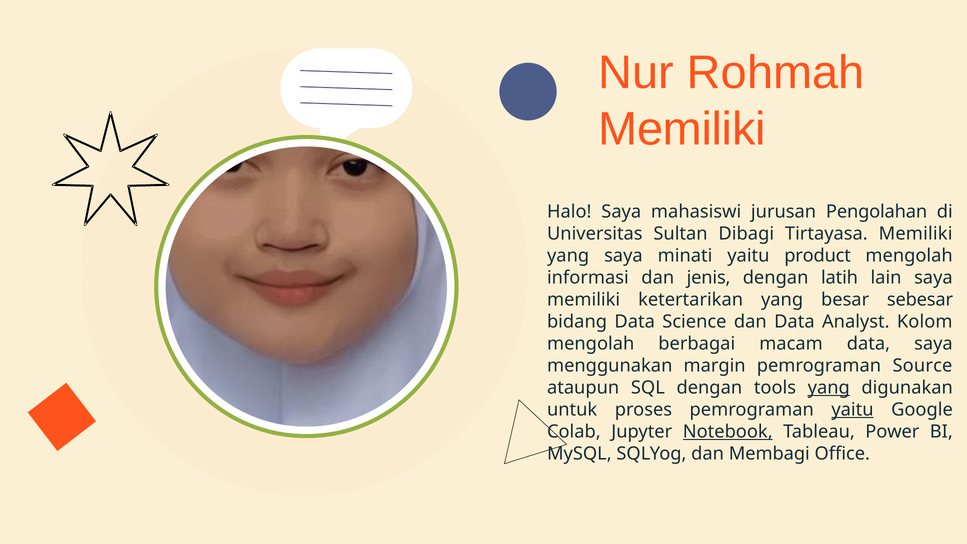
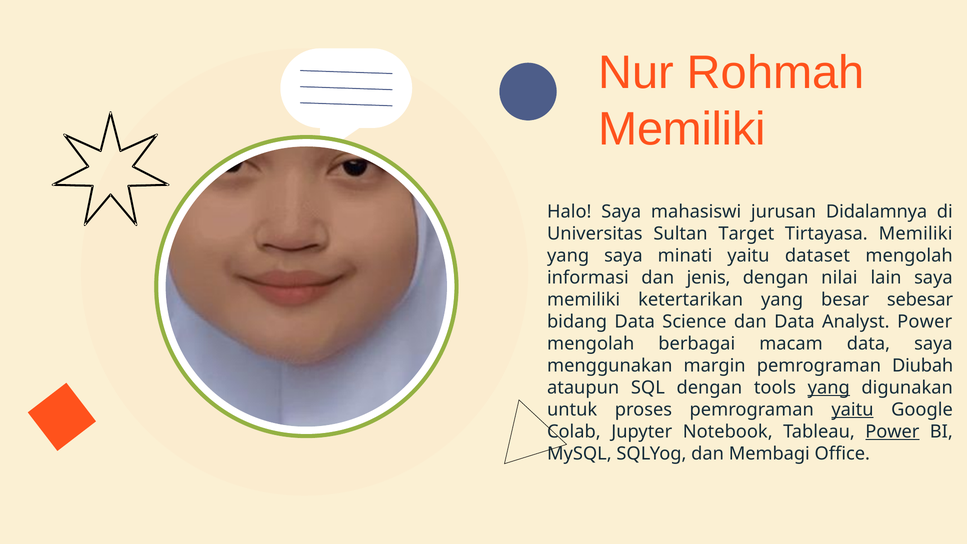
Pengolahan: Pengolahan -> Didalamnya
Dibagi: Dibagi -> Target
product: product -> dataset
latih: latih -> nilai
Analyst Kolom: Kolom -> Power
Source: Source -> Diubah
Notebook underline: present -> none
Power at (892, 432) underline: none -> present
